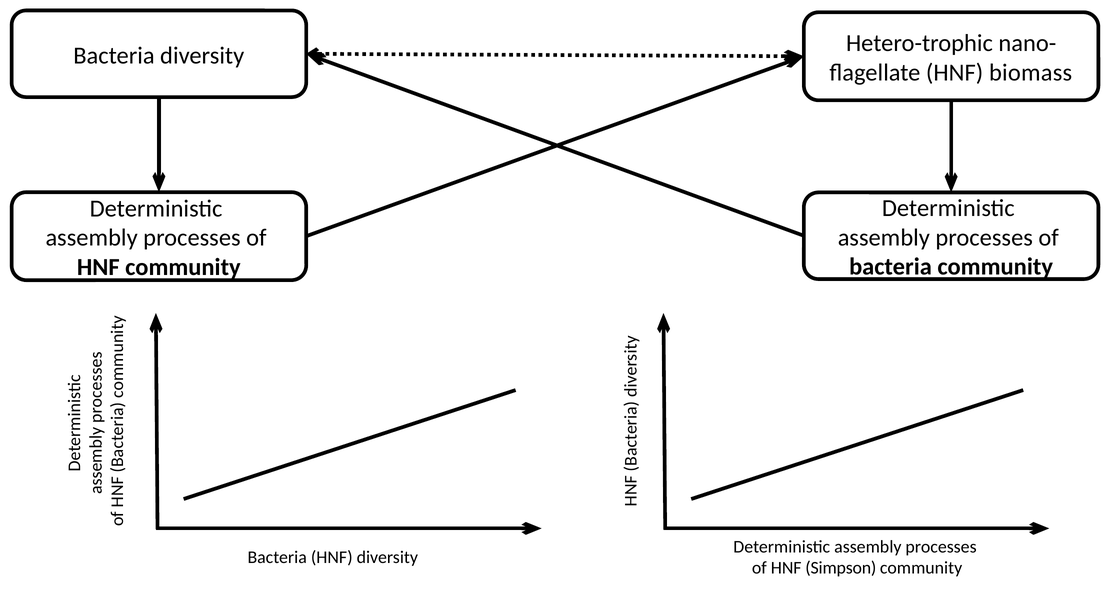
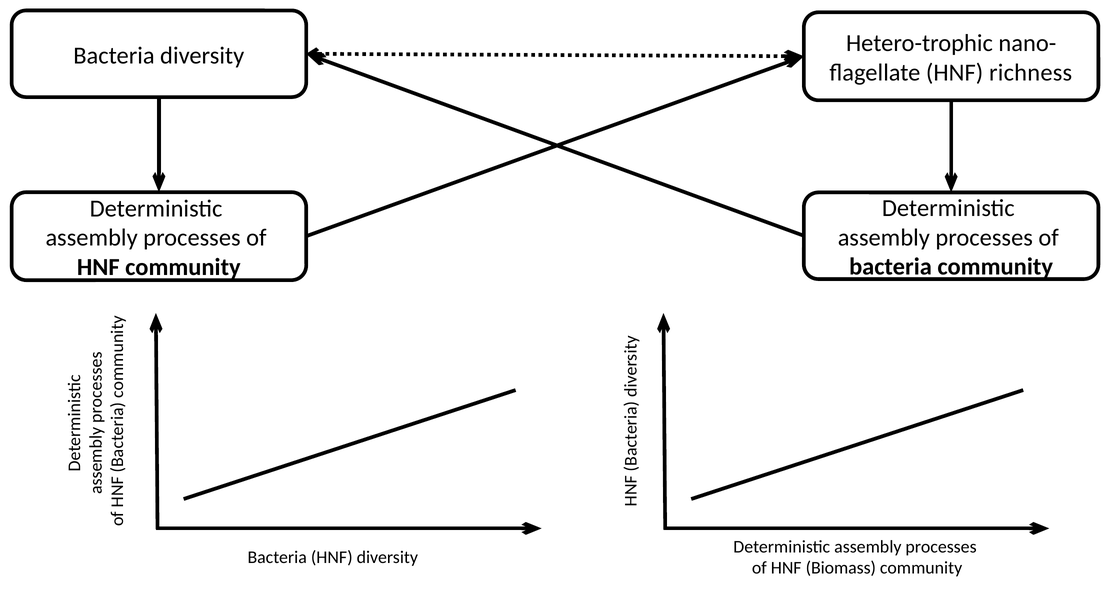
biomass: biomass -> richness
Simpson: Simpson -> Biomass
